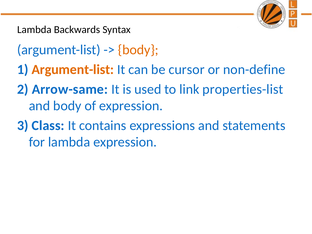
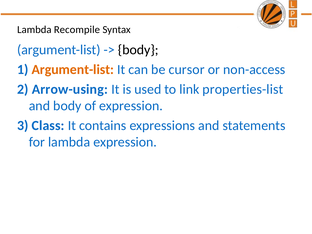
Backwards: Backwards -> Recompile
body at (138, 50) colour: orange -> black
non-define: non-define -> non-access
Arrow-same: Arrow-same -> Arrow-using
